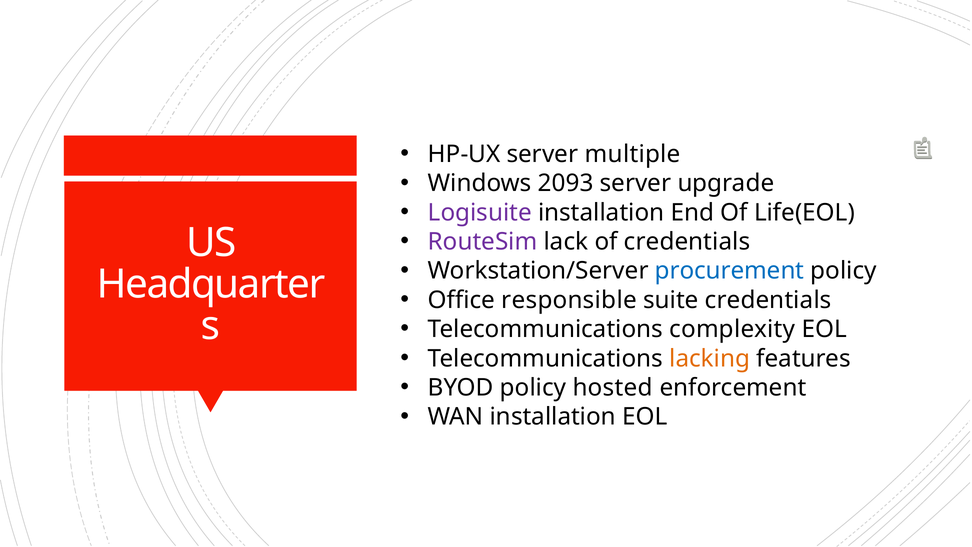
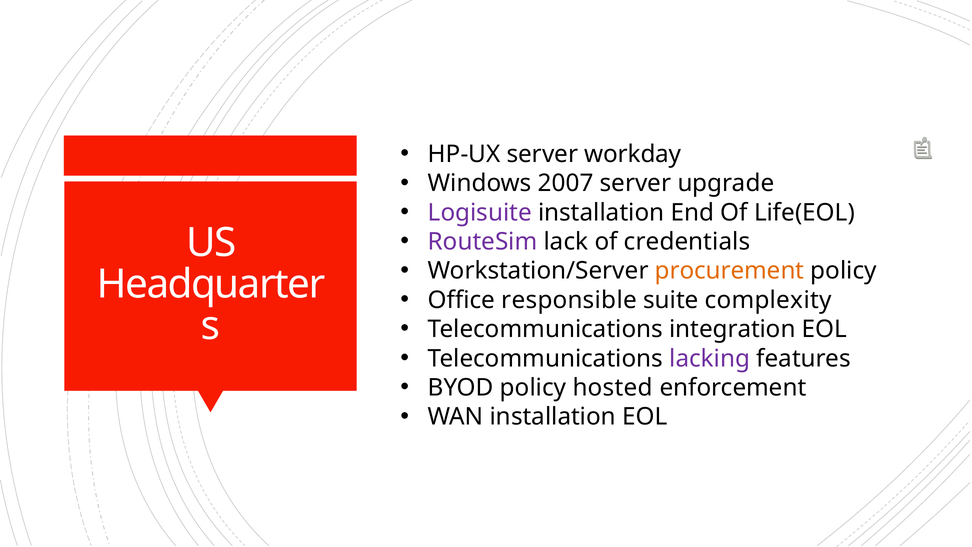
multiple: multiple -> workday
2093: 2093 -> 2007
procurement colour: blue -> orange
suite credentials: credentials -> complexity
complexity: complexity -> integration
lacking colour: orange -> purple
